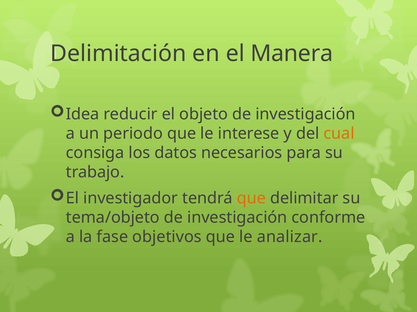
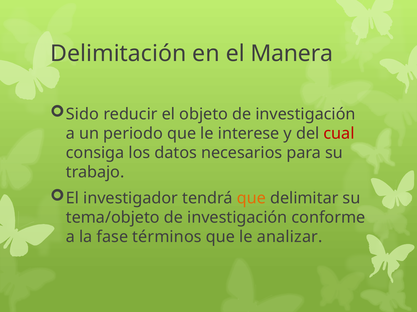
Idea: Idea -> Sido
cual colour: orange -> red
objetivos: objetivos -> términos
